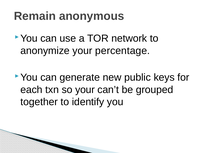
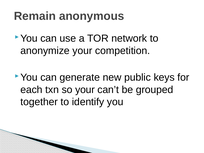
percentage: percentage -> competition
